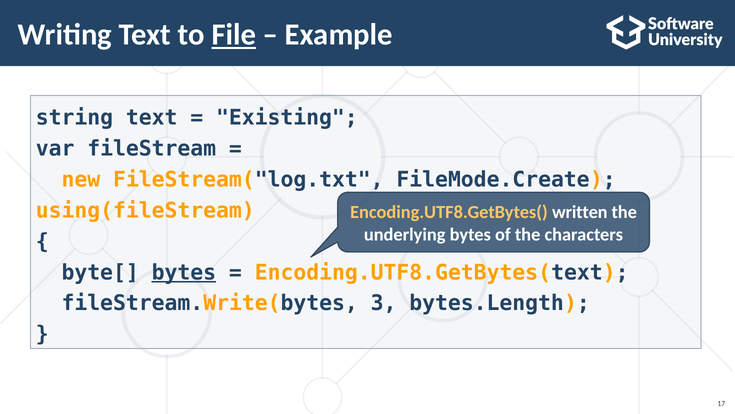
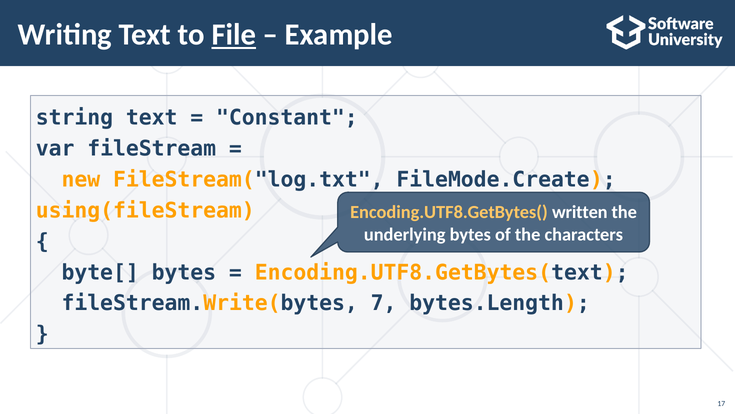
Existing: Existing -> Constant
bytes at (184, 272) underline: present -> none
3: 3 -> 7
